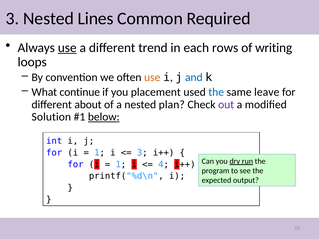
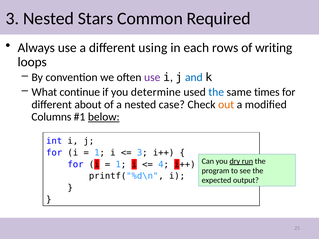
Lines: Lines -> Stars
use at (67, 48) underline: present -> none
trend: trend -> using
use at (152, 77) colour: orange -> purple
placement: placement -> determine
leave: leave -> times
plan: plan -> case
out colour: purple -> orange
Solution: Solution -> Columns
